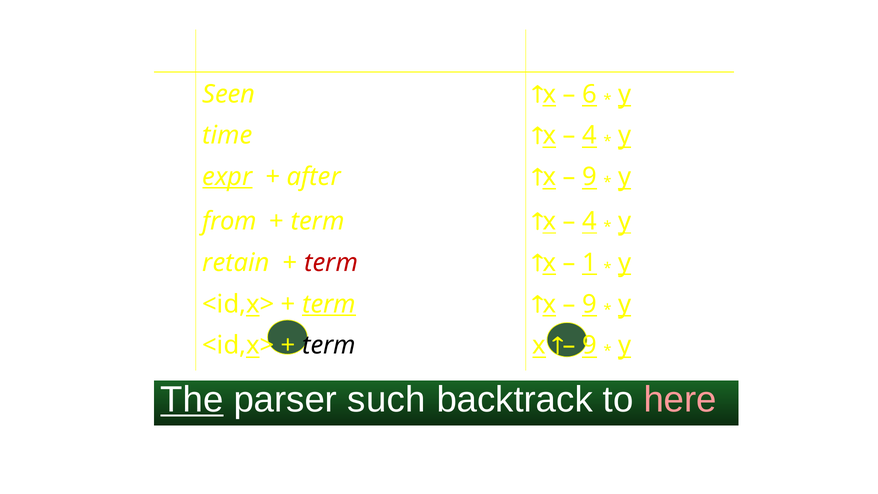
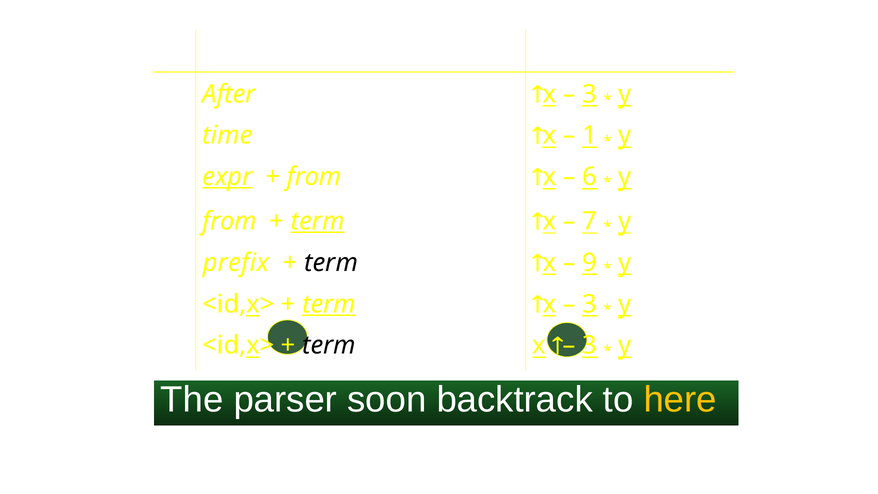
Seen: Seen -> After
6 at (590, 94): 6 -> 3
4 at (590, 135): 4 -> 1
after at (314, 177): after -> from
9 at (590, 177): 9 -> 6
term at (318, 221) underline: none -> present
4 at (590, 221): 4 -> 7
retain: retain -> prefix
term at (331, 263) colour: red -> black
1 at (590, 263): 1 -> 9
9 at (590, 304): 9 -> 3
9 at (590, 345): 9 -> 3
The underline: present -> none
such: such -> soon
here colour: pink -> yellow
